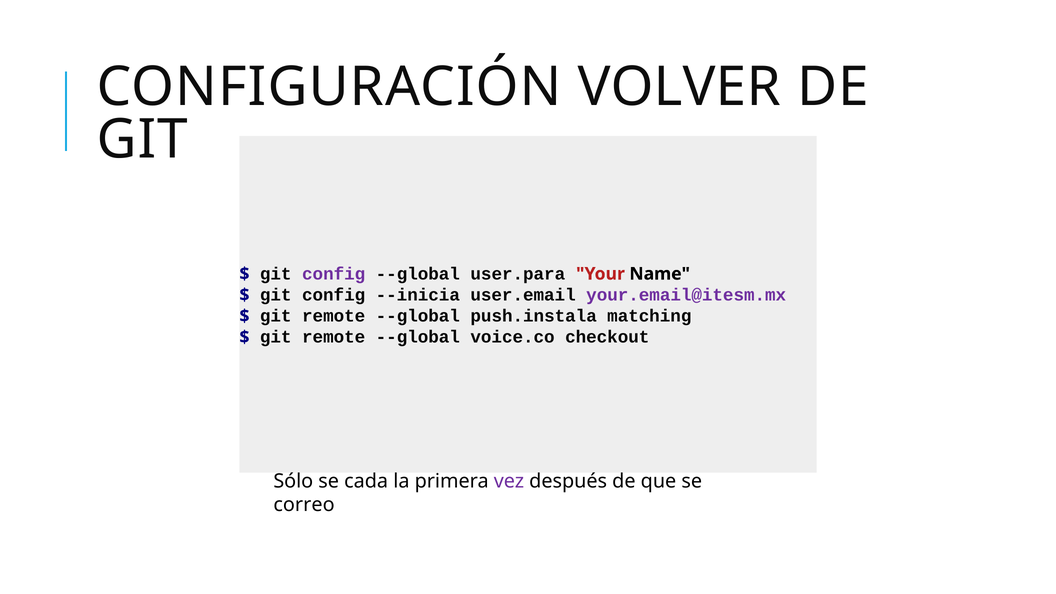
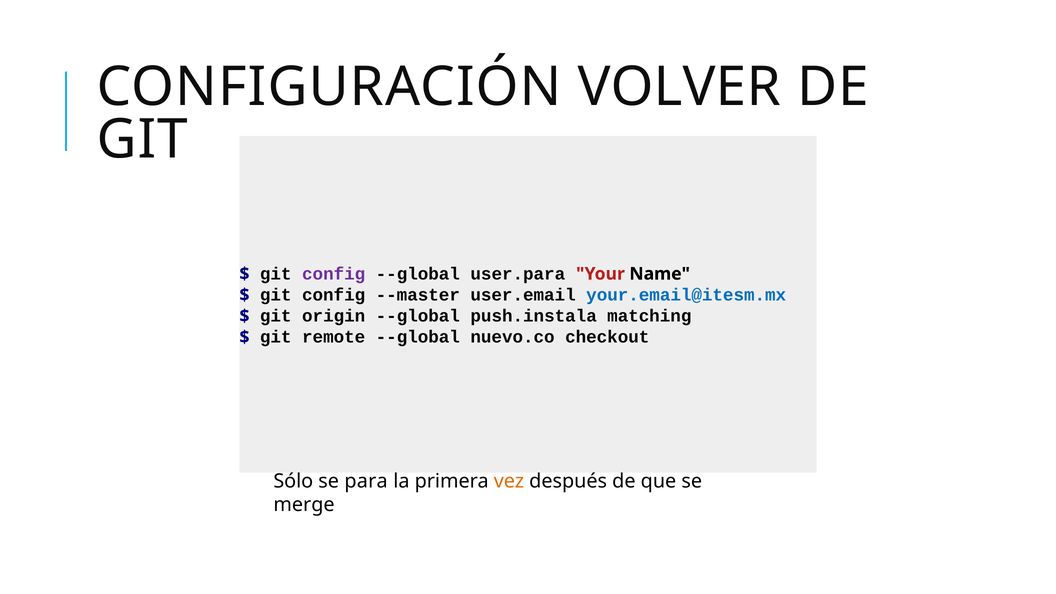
--inicia: --inicia -> --master
your.email@itesm.mx colour: purple -> blue
remote at (334, 316): remote -> origin
voice.co: voice.co -> nuevo.co
cada: cada -> para
vez colour: purple -> orange
correo: correo -> merge
